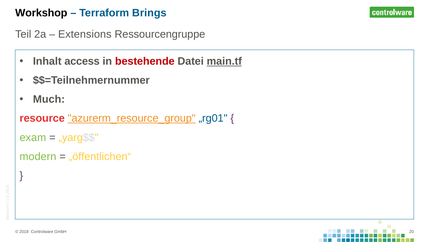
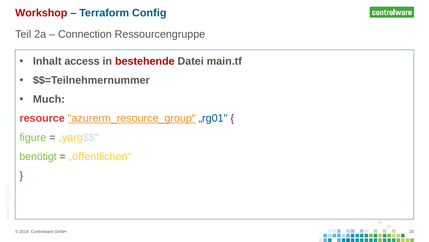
Workshop colour: black -> red
Brings: Brings -> Config
Extensions: Extensions -> Connection
main.tf underline: present -> none
exam: exam -> figure
modern: modern -> benötigt
